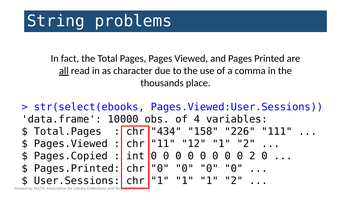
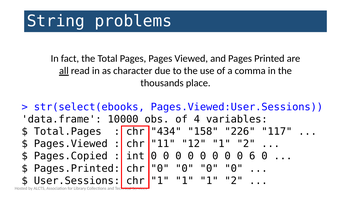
111: 111 -> 117
0 2: 2 -> 6
